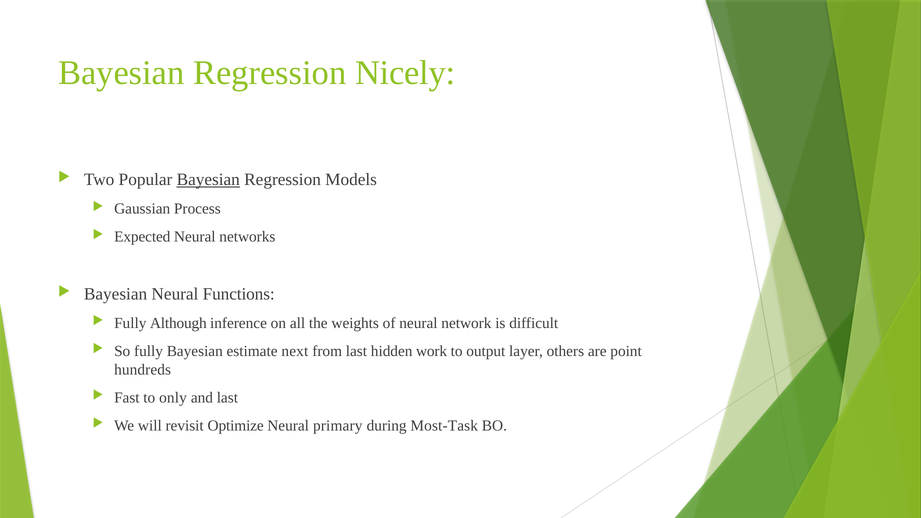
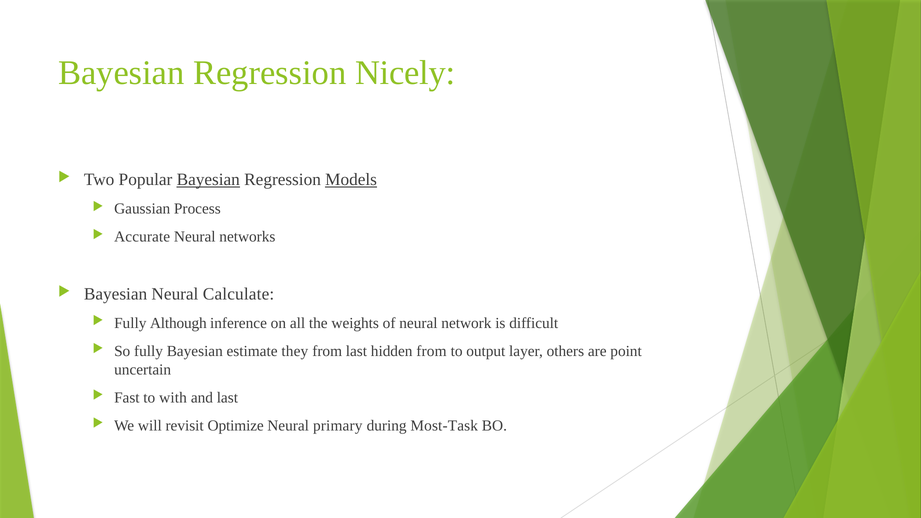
Models underline: none -> present
Expected: Expected -> Accurate
Functions: Functions -> Calculate
next: next -> they
hidden work: work -> from
hundreds: hundreds -> uncertain
only: only -> with
